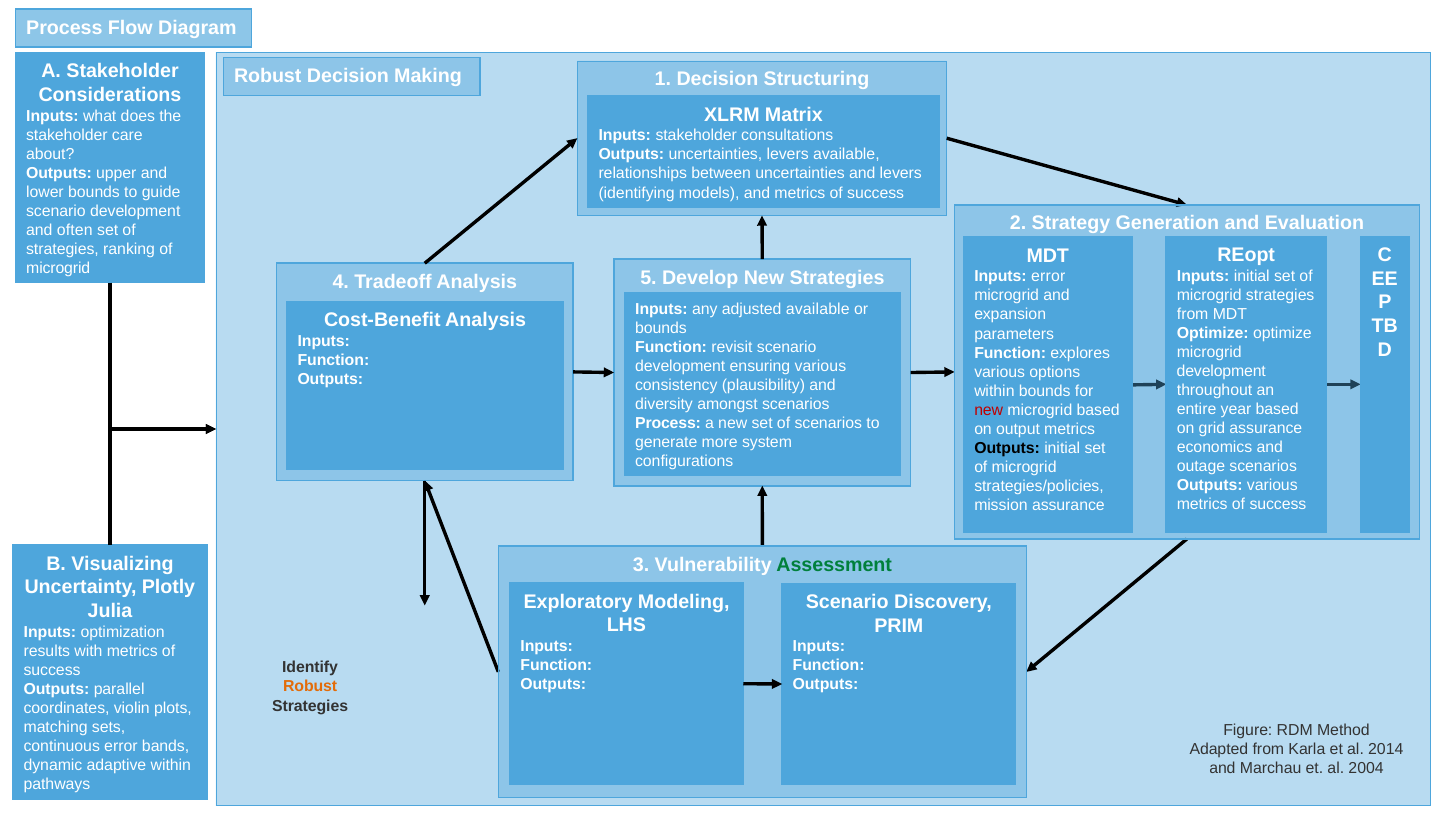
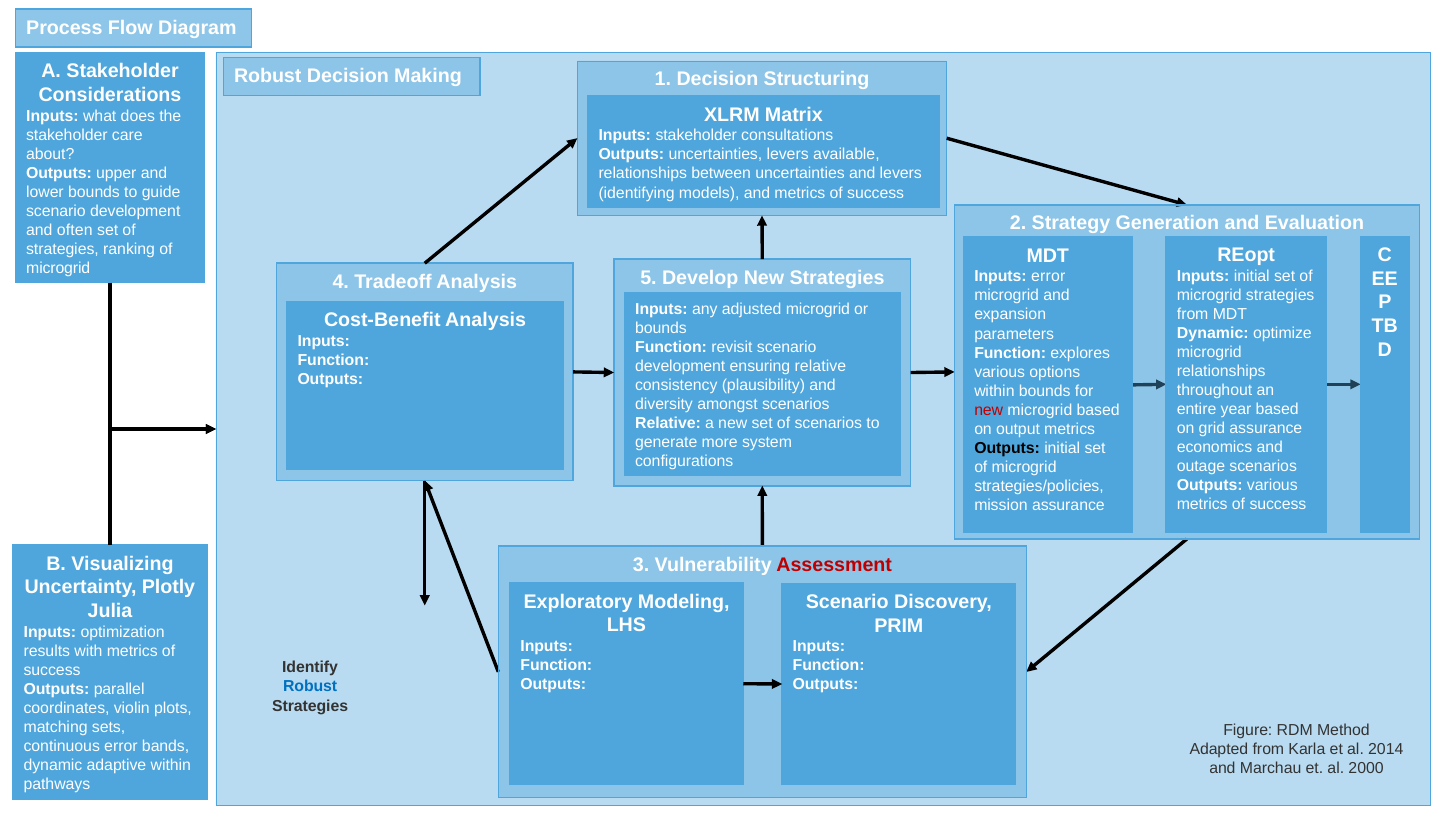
adjusted available: available -> microgrid
Optimize at (1213, 333): Optimize -> Dynamic
ensuring various: various -> relative
development at (1221, 371): development -> relationships
Process at (668, 423): Process -> Relative
Assessment colour: green -> red
Robust at (310, 687) colour: orange -> blue
2004: 2004 -> 2000
